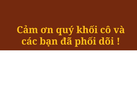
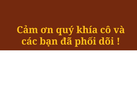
khối: khối -> khía
